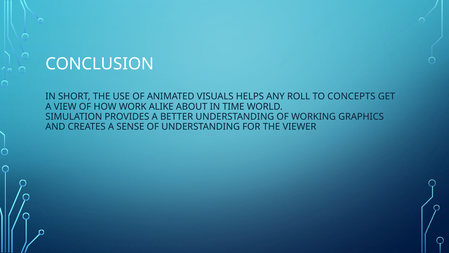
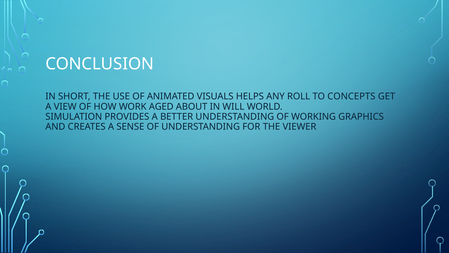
ALIKE: ALIKE -> AGED
TIME: TIME -> WILL
